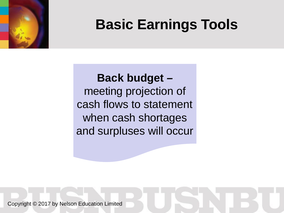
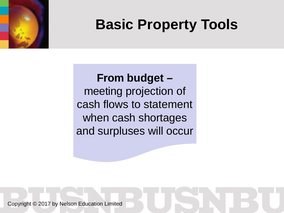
Earnings: Earnings -> Property
Back: Back -> From
